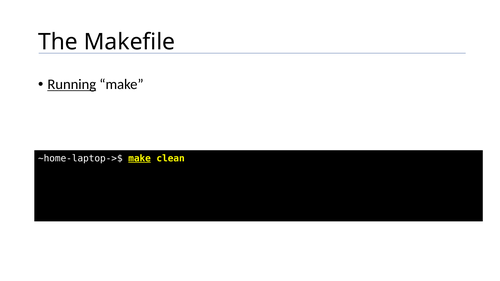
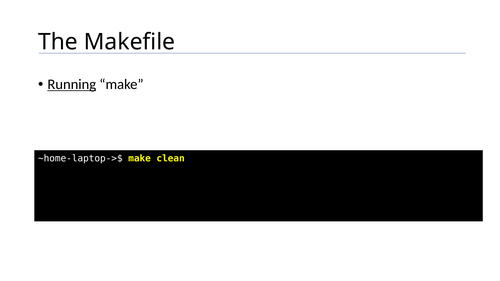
make at (140, 158) underline: present -> none
